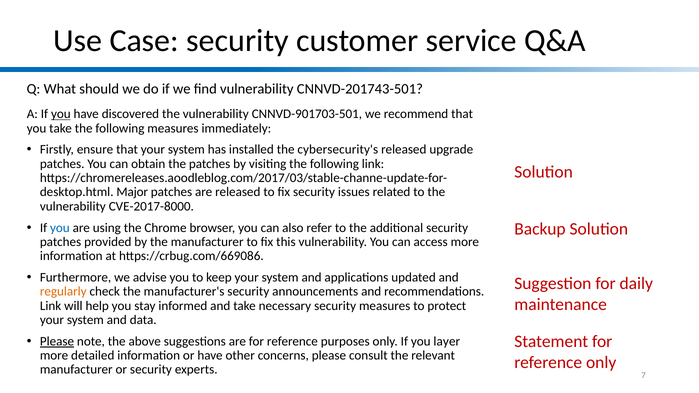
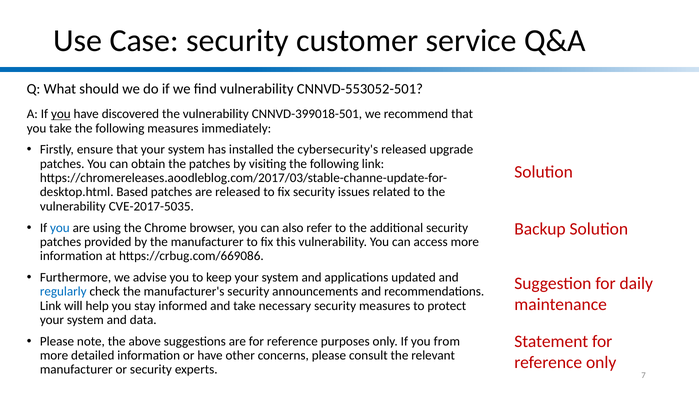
CNNVD-201743-501: CNNVD-201743-501 -> CNNVD-553052-501
CNNVD-901703-501: CNNVD-901703-501 -> CNNVD-399018-501
Major: Major -> Based
CVE-2017-8000: CVE-2017-8000 -> CVE-2017-5035
regularly colour: orange -> blue
Please at (57, 341) underline: present -> none
layer: layer -> from
